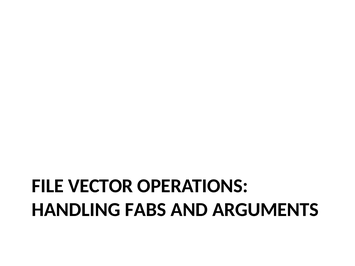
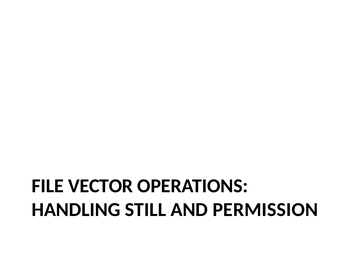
FABS: FABS -> STILL
ARGUMENTS: ARGUMENTS -> PERMISSION
